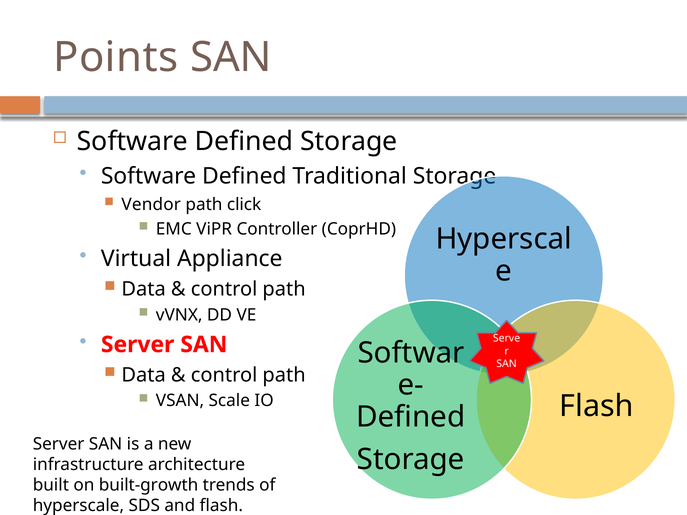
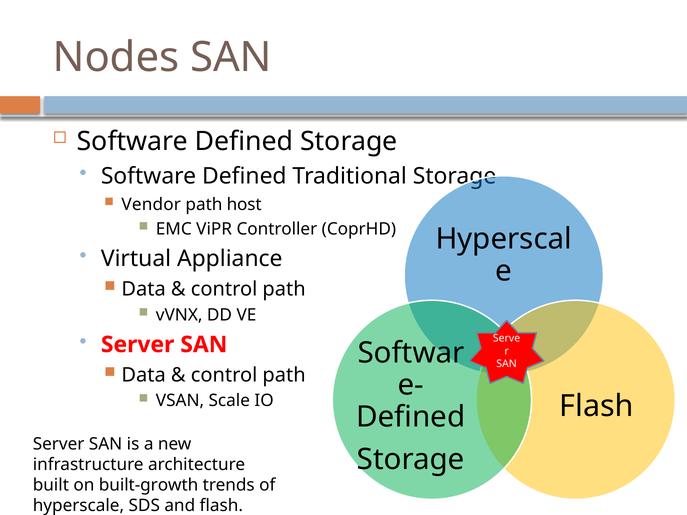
Points: Points -> Nodes
click: click -> host
